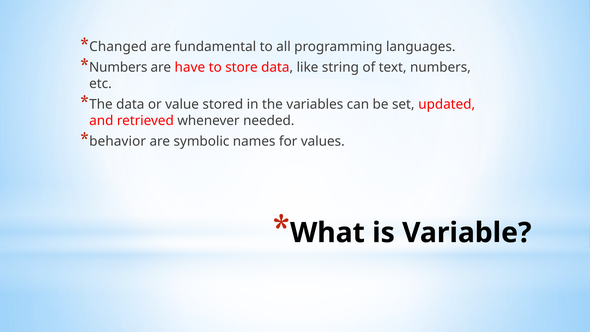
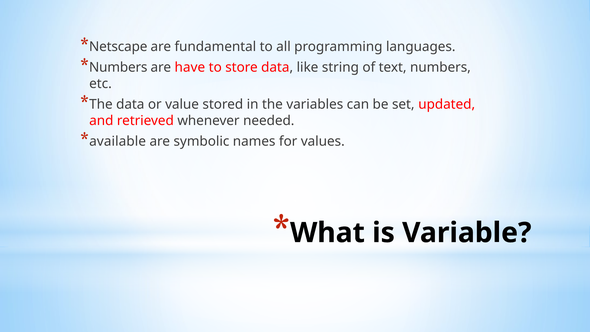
Changed: Changed -> Netscape
behavior: behavior -> available
